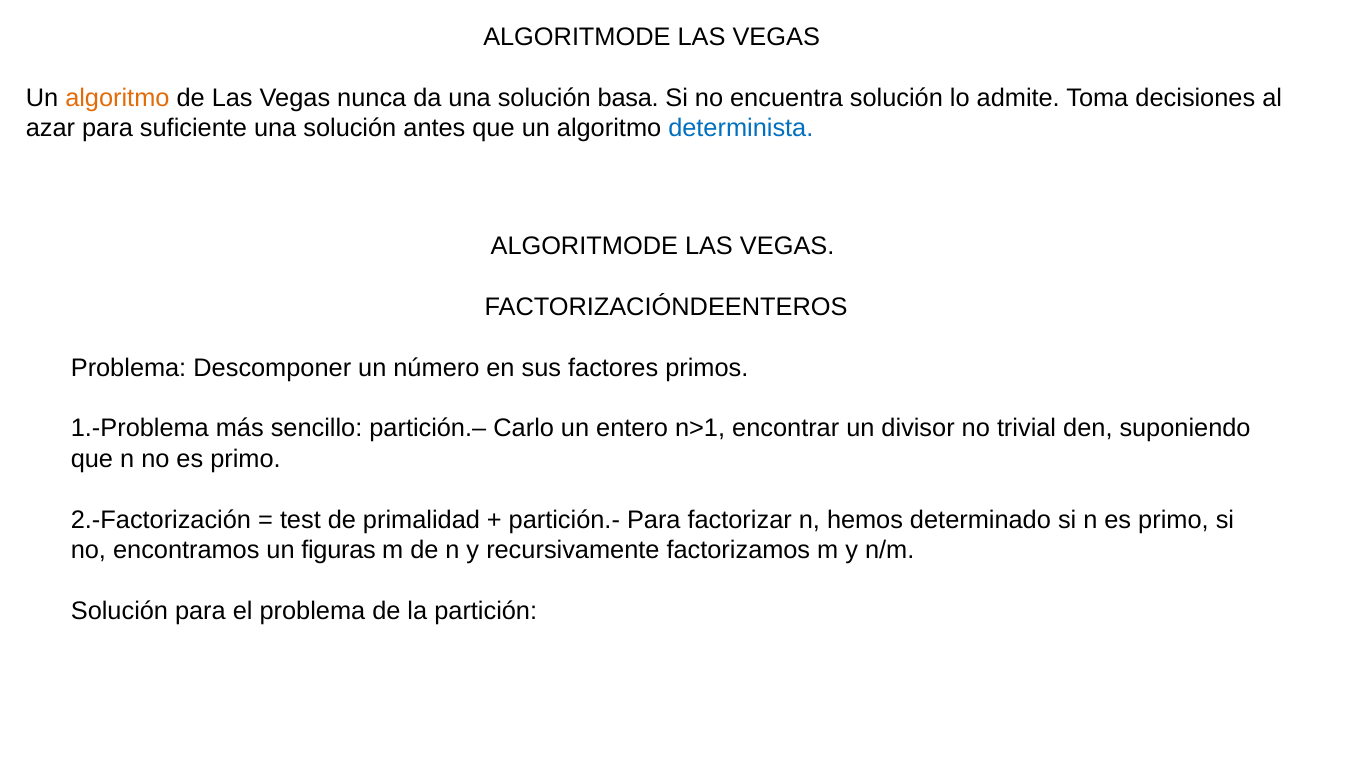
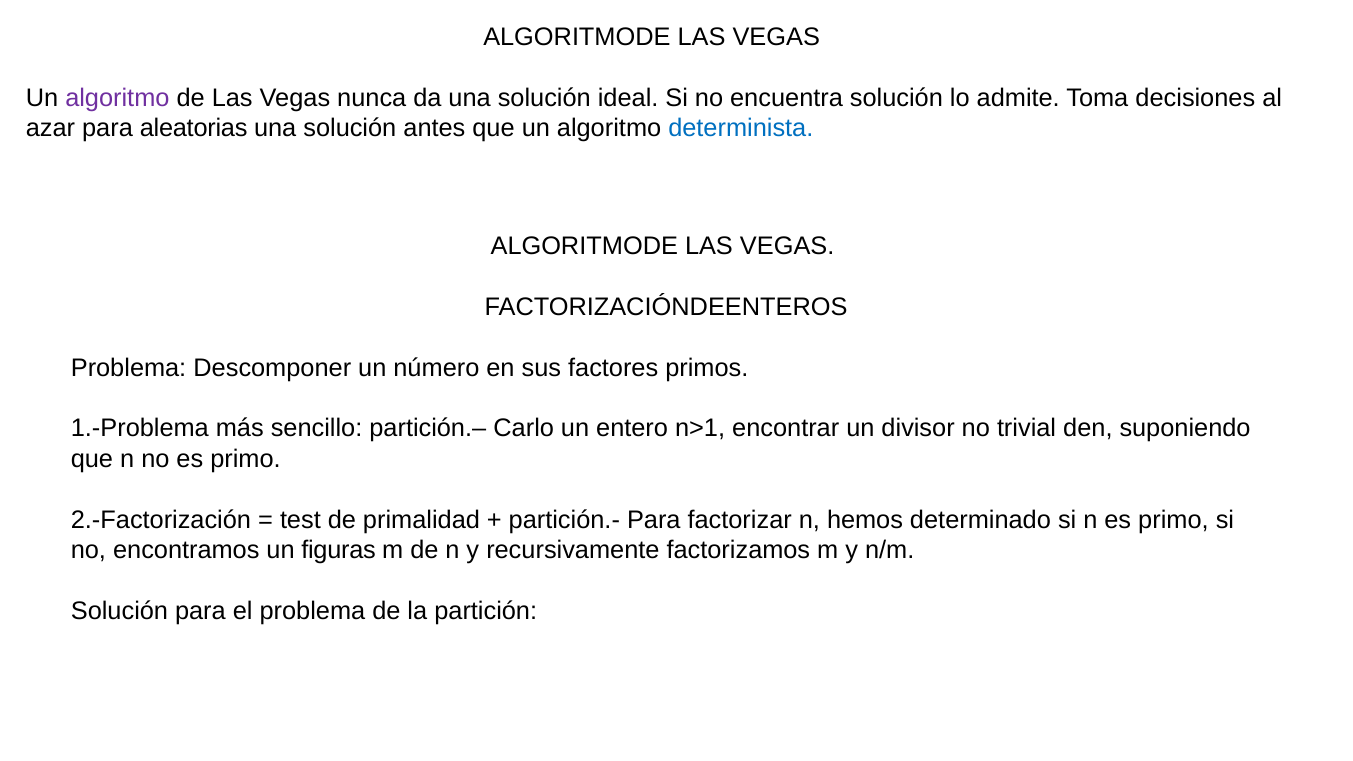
algoritmo at (117, 98) colour: orange -> purple
basa: basa -> ideal
suficiente: suficiente -> aleatorias
